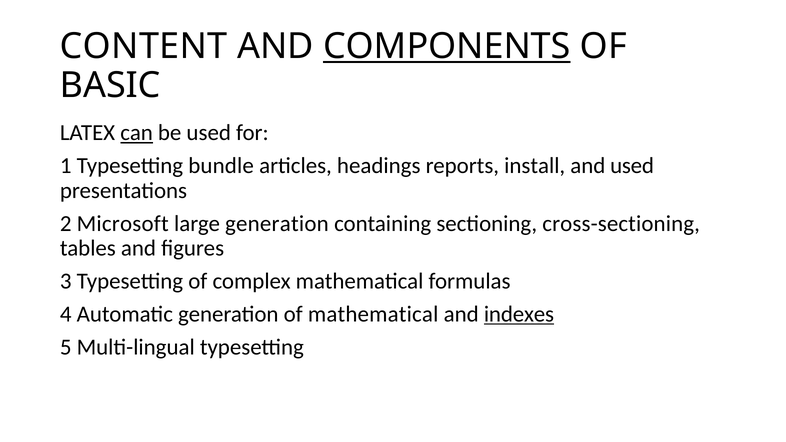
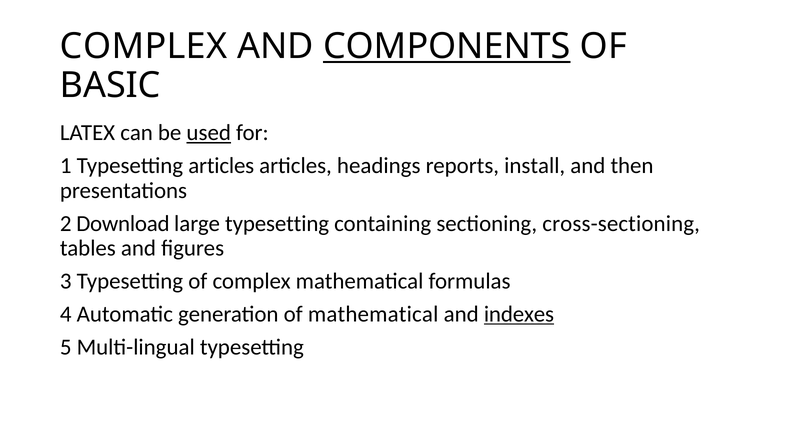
CONTENT at (144, 47): CONTENT -> COMPLEX
can underline: present -> none
used at (209, 133) underline: none -> present
Typesetting bundle: bundle -> articles
and used: used -> then
Microsoft: Microsoft -> Download
large generation: generation -> typesetting
